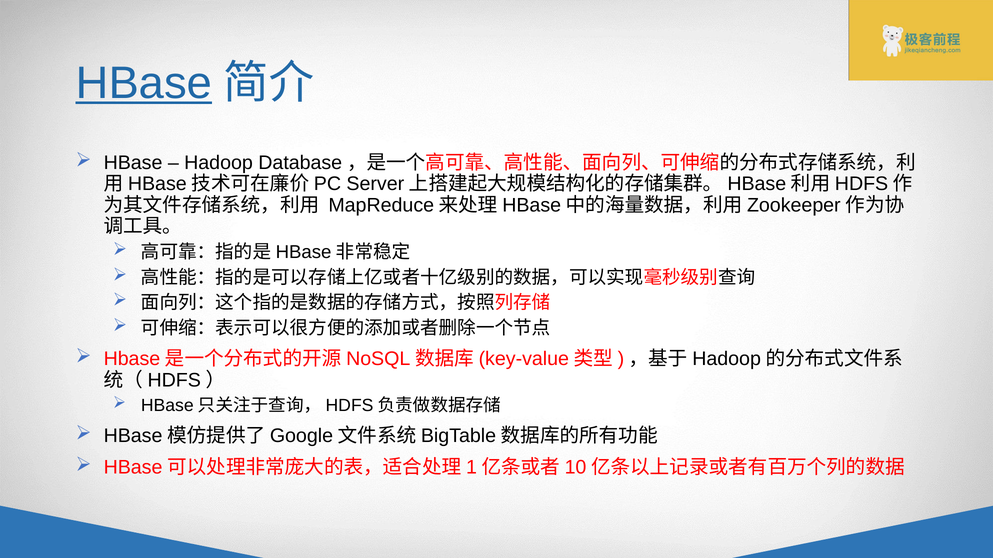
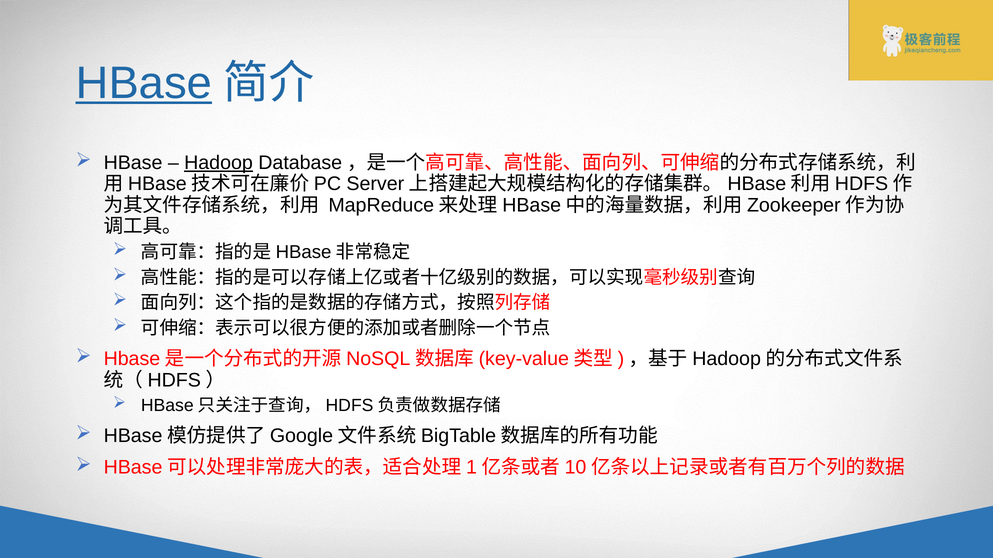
Hadoop underline: none -> present
